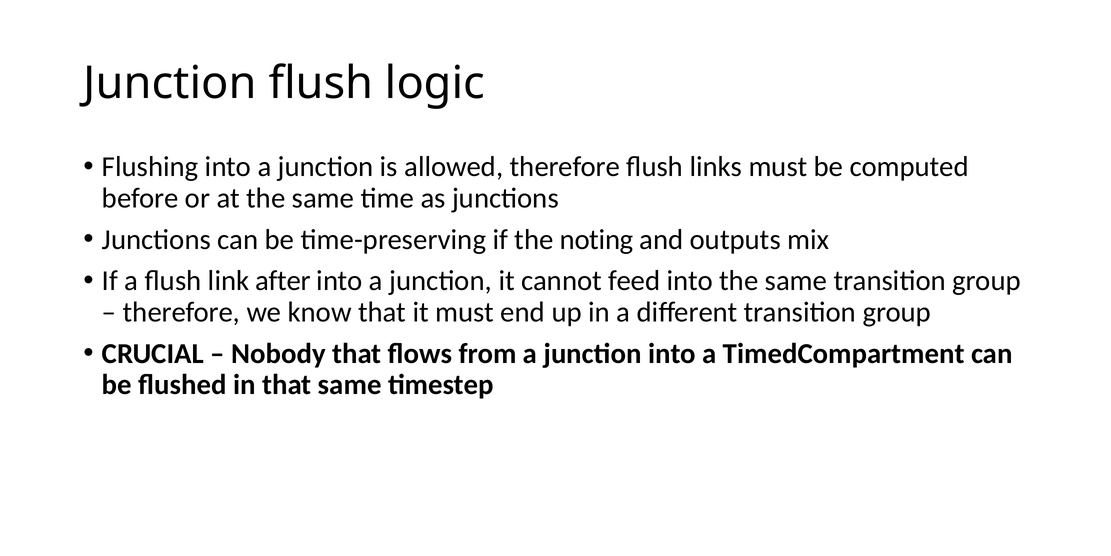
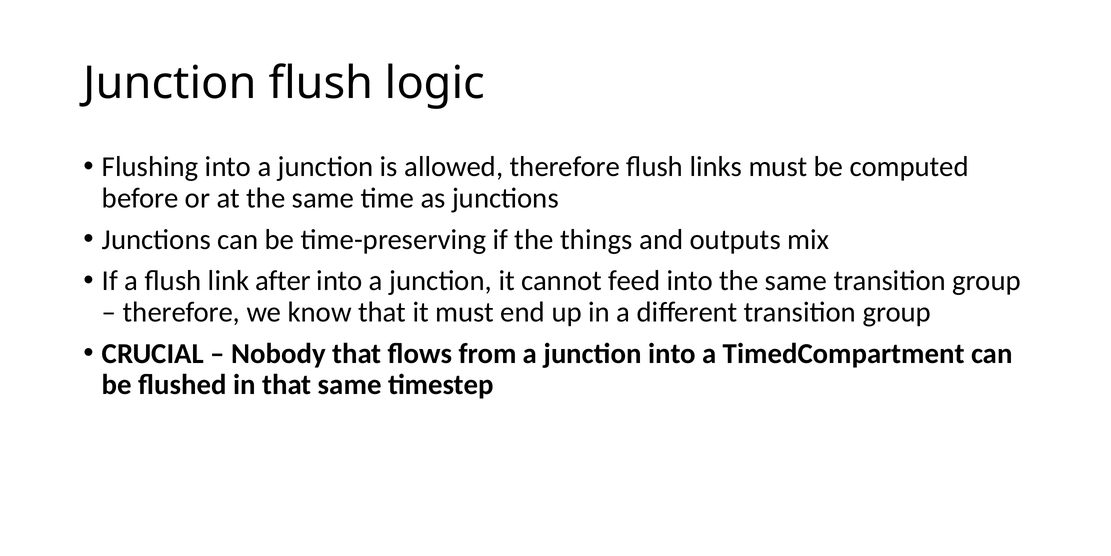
noting: noting -> things
